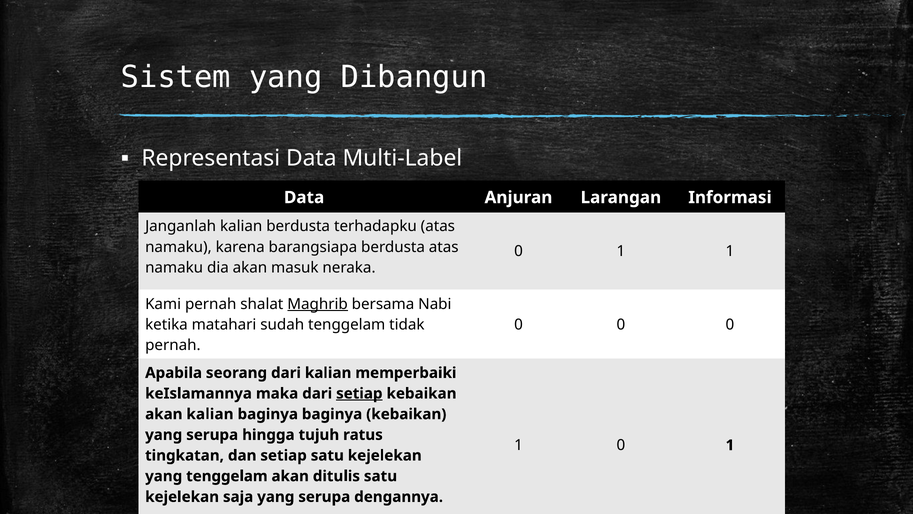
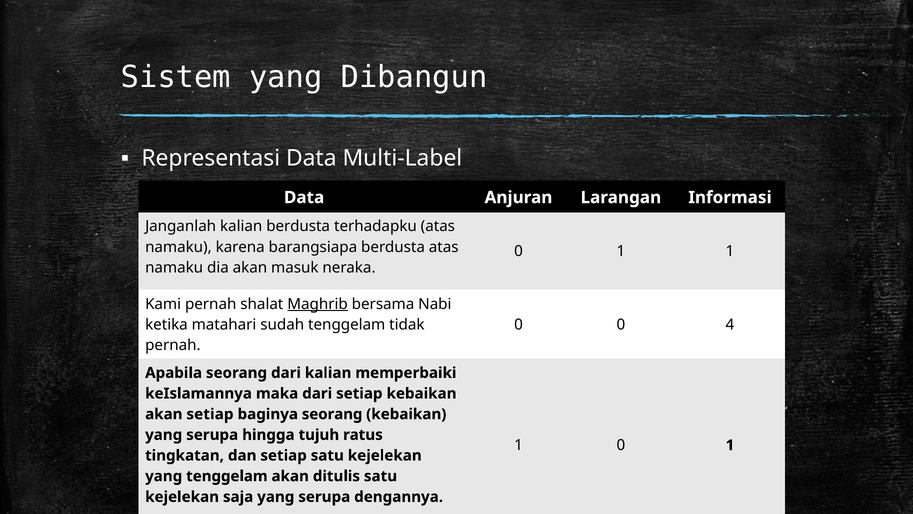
0 0 0: 0 -> 4
setiap at (359, 393) underline: present -> none
akan kalian: kalian -> setiap
baginya baginya: baginya -> seorang
